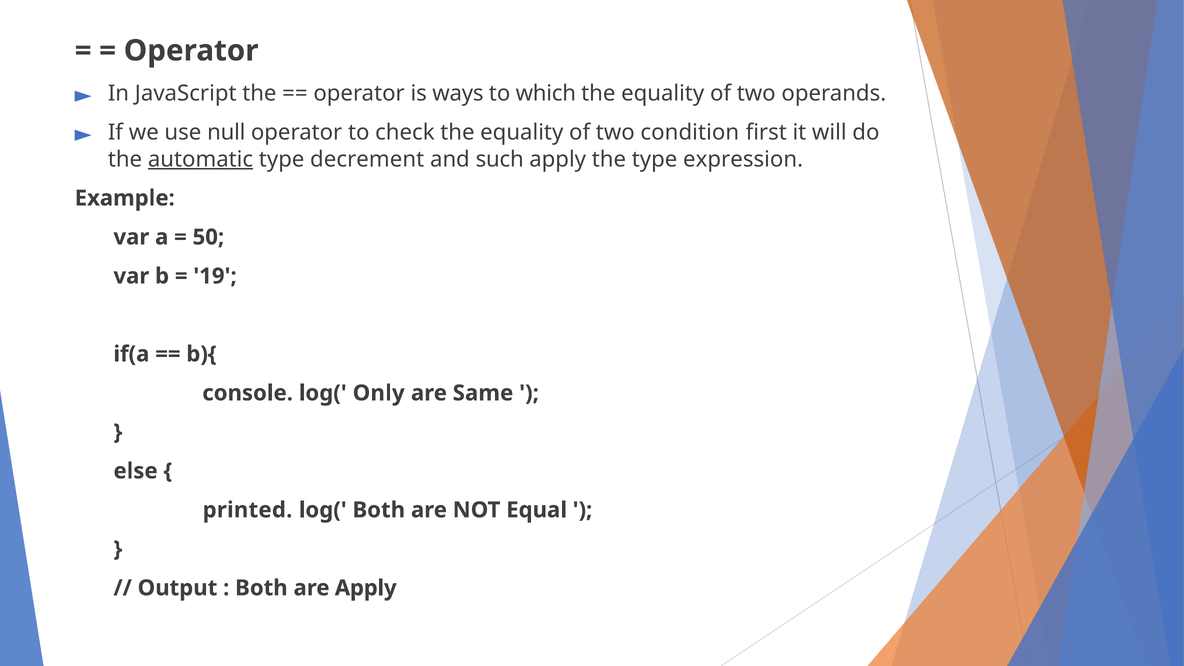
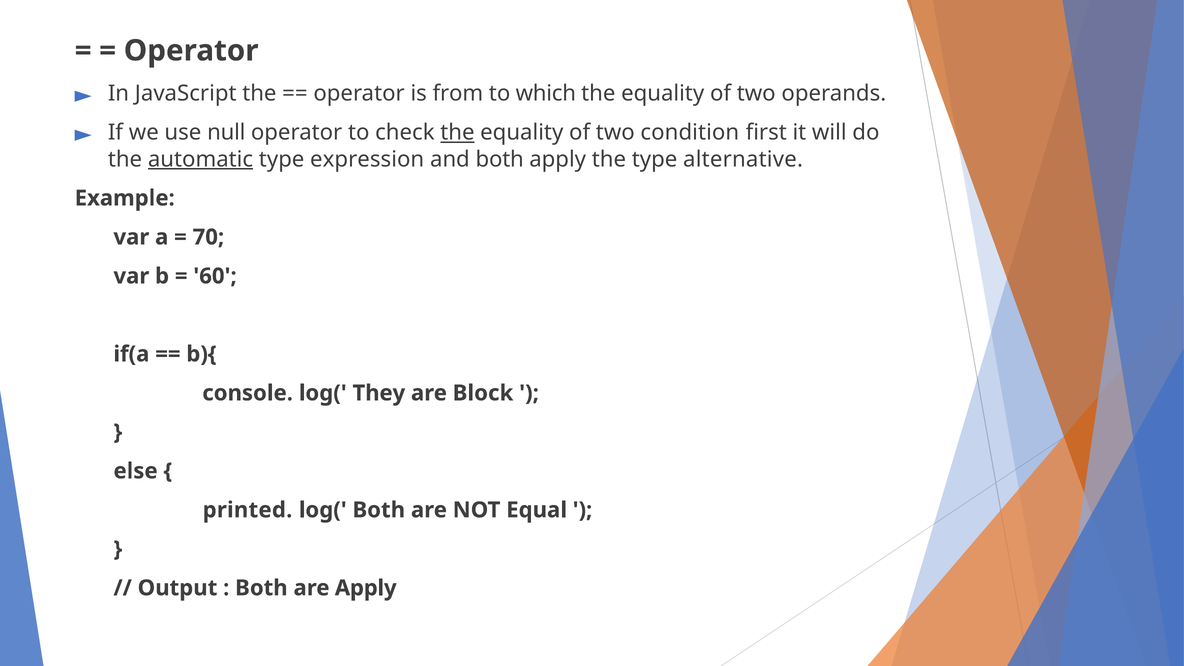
ways: ways -> from
the at (457, 133) underline: none -> present
decrement: decrement -> expression
and such: such -> both
expression: expression -> alternative
50: 50 -> 70
19: 19 -> 60
Only: Only -> They
Same: Same -> Block
